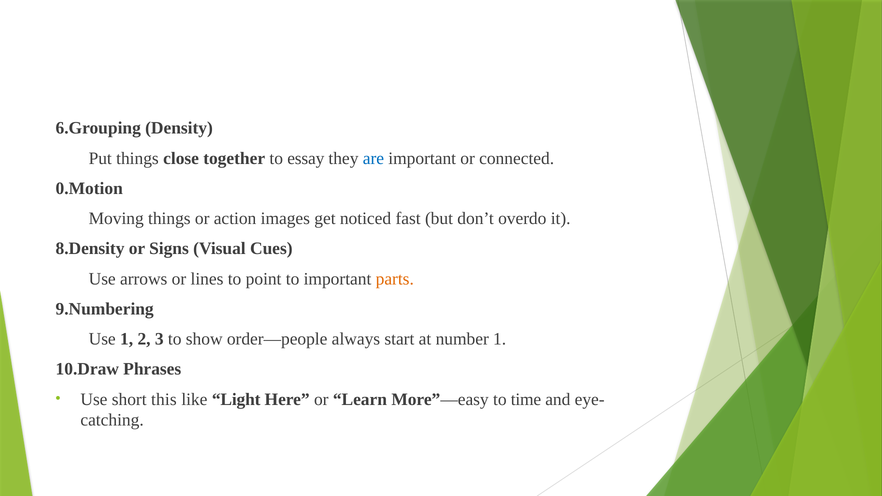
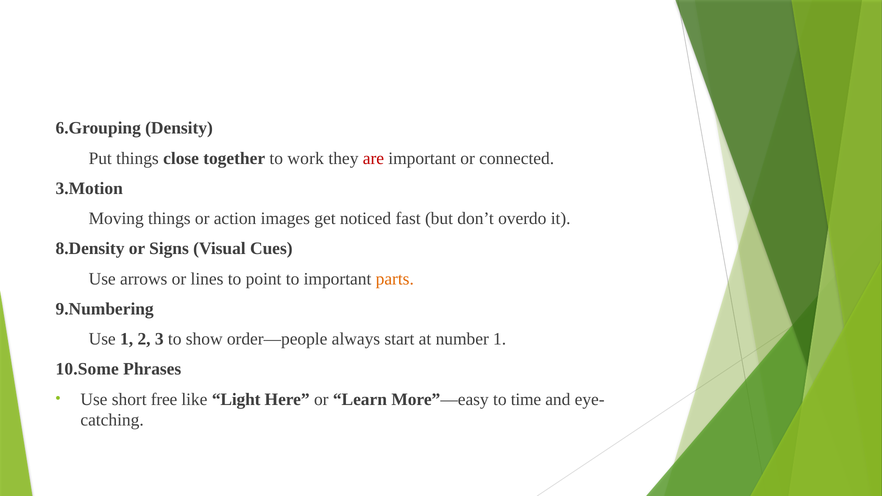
essay: essay -> work
are colour: blue -> red
0.Motion: 0.Motion -> 3.Motion
10.Draw: 10.Draw -> 10.Some
this: this -> free
